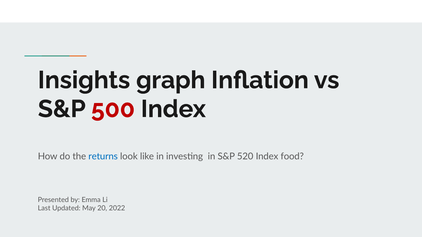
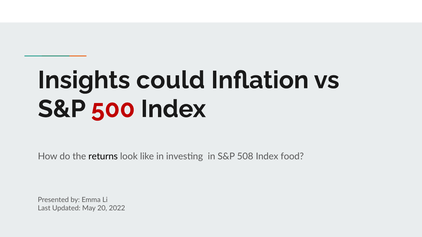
graph: graph -> could
returns colour: blue -> black
520: 520 -> 508
